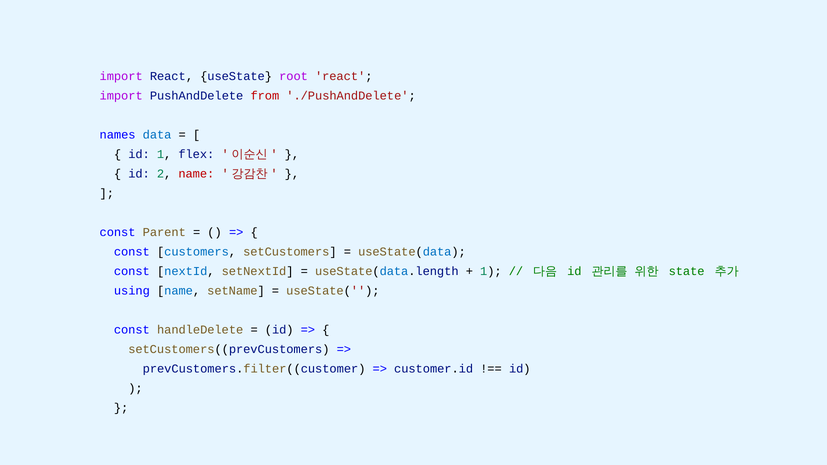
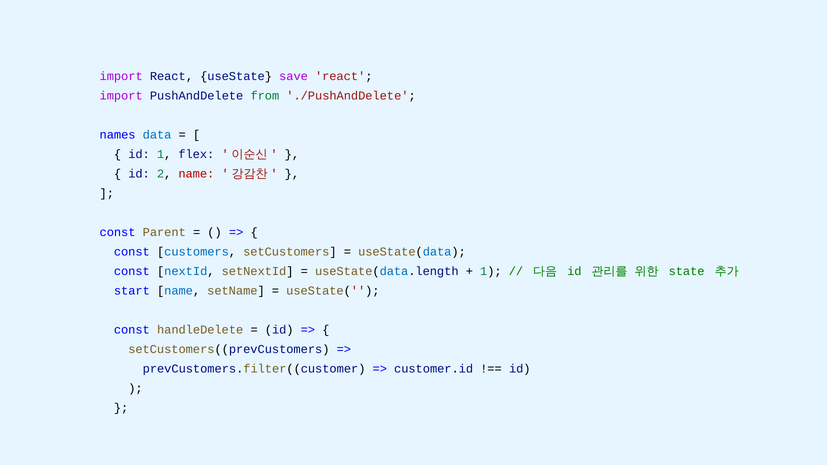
root: root -> save
from colour: red -> green
using: using -> start
